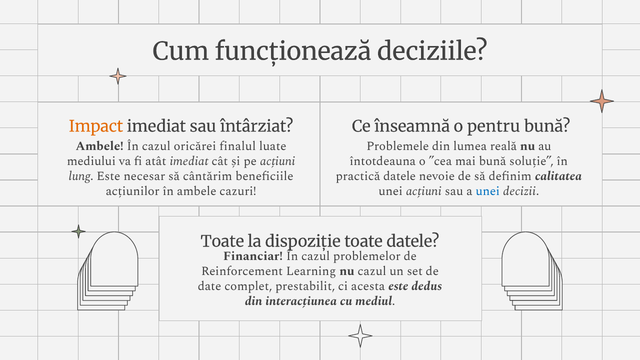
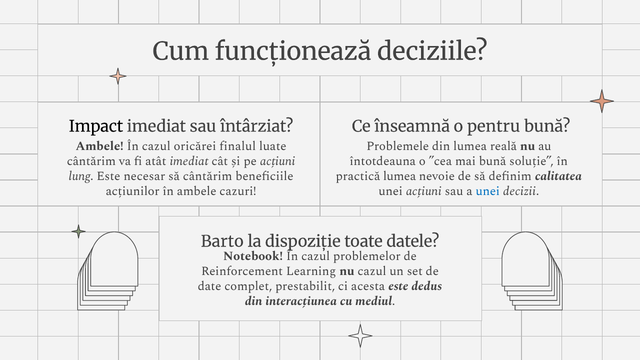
Impact colour: orange -> black
mediului at (91, 161): mediului -> cântărim
practică datele: datele -> lumea
Toate at (222, 241): Toate -> Barto
Financiar: Financiar -> Notebook
